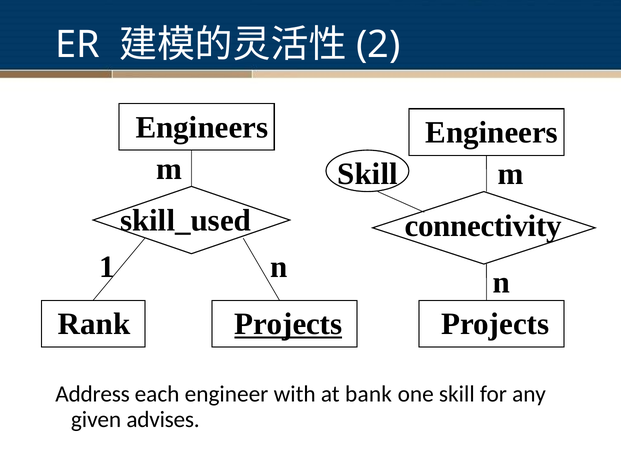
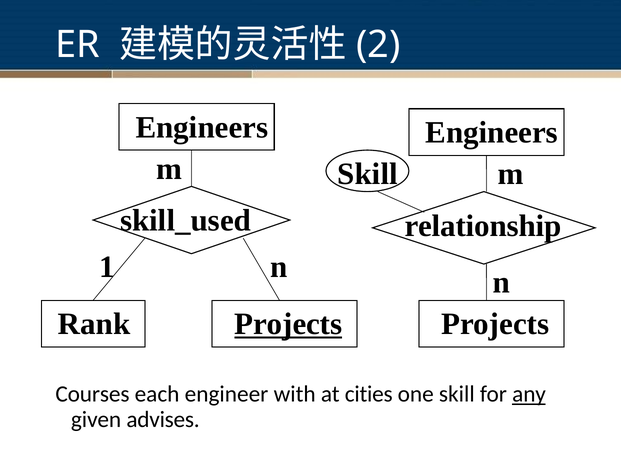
connectivity: connectivity -> relationship
Address: Address -> Courses
bank: bank -> cities
any underline: none -> present
